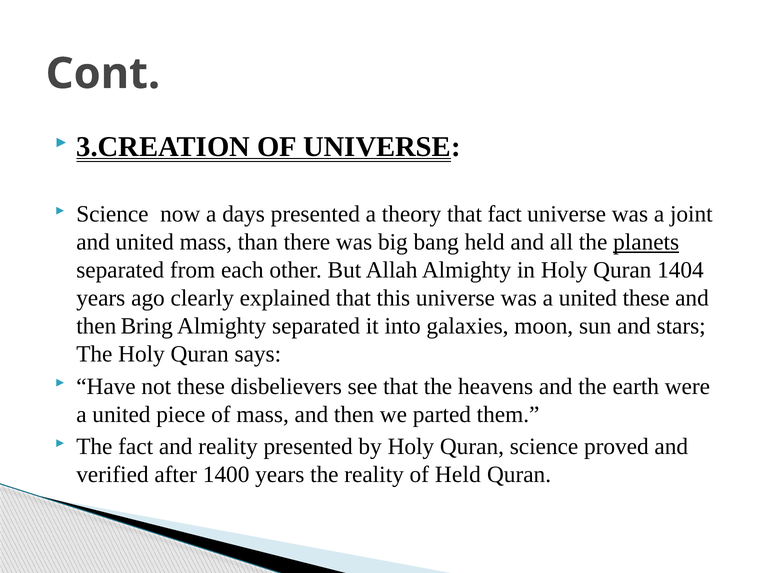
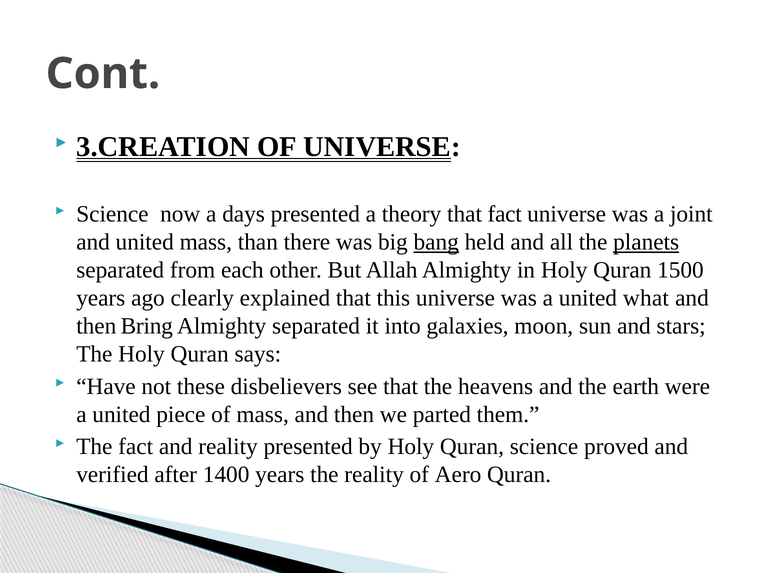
bang underline: none -> present
1404: 1404 -> 1500
united these: these -> what
of Held: Held -> Aero
